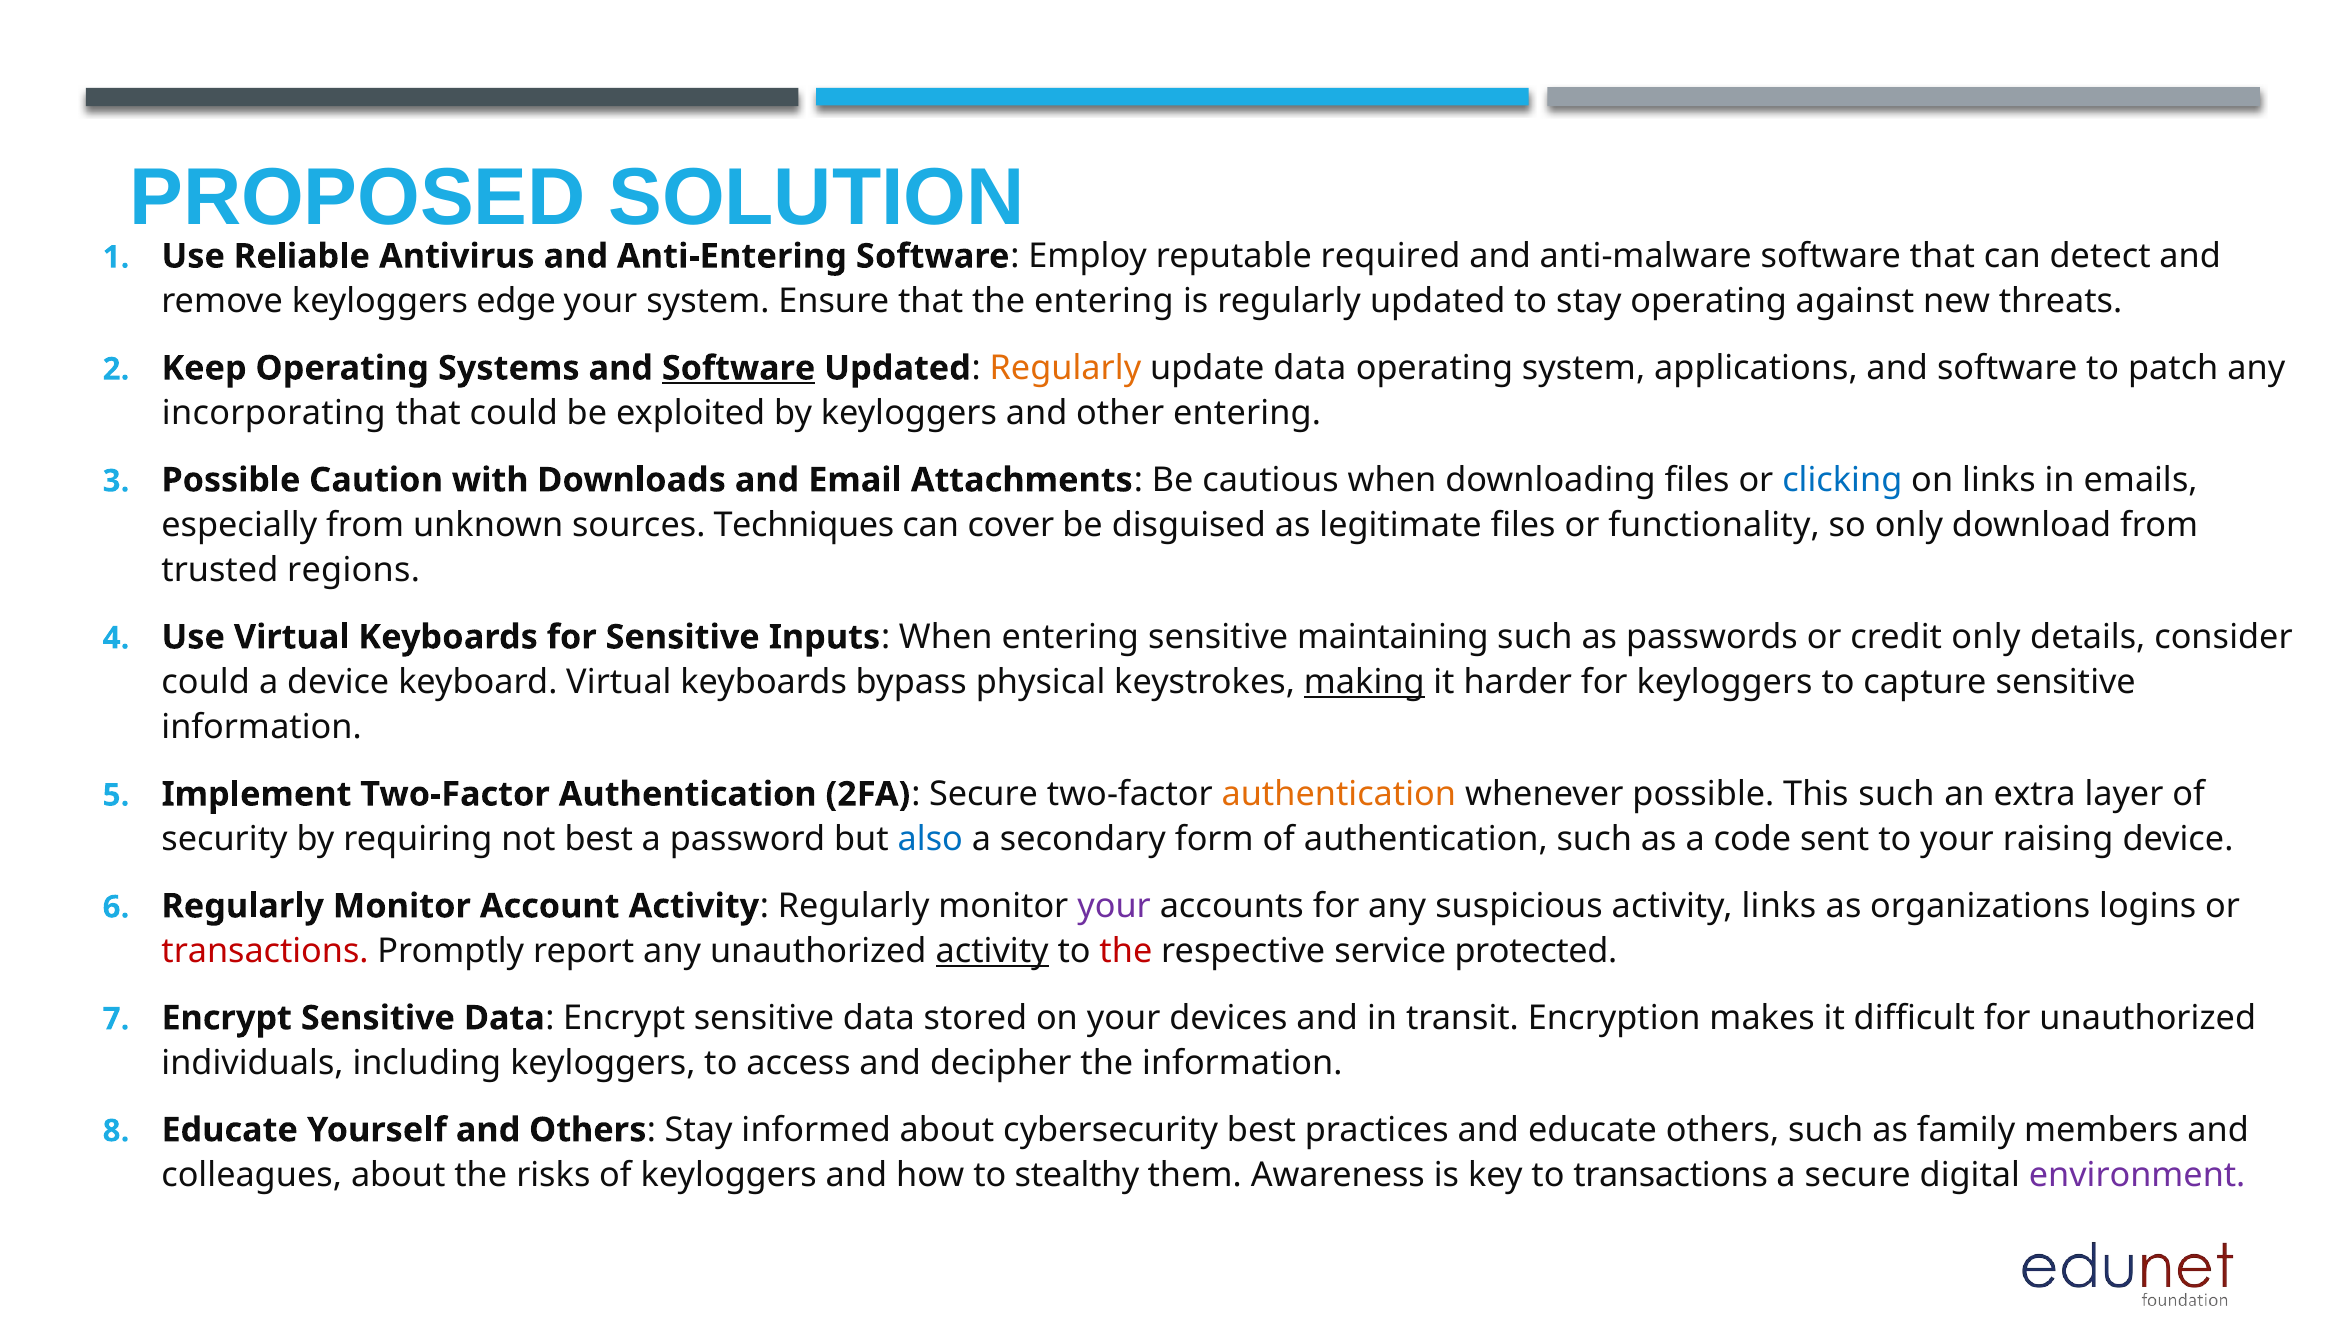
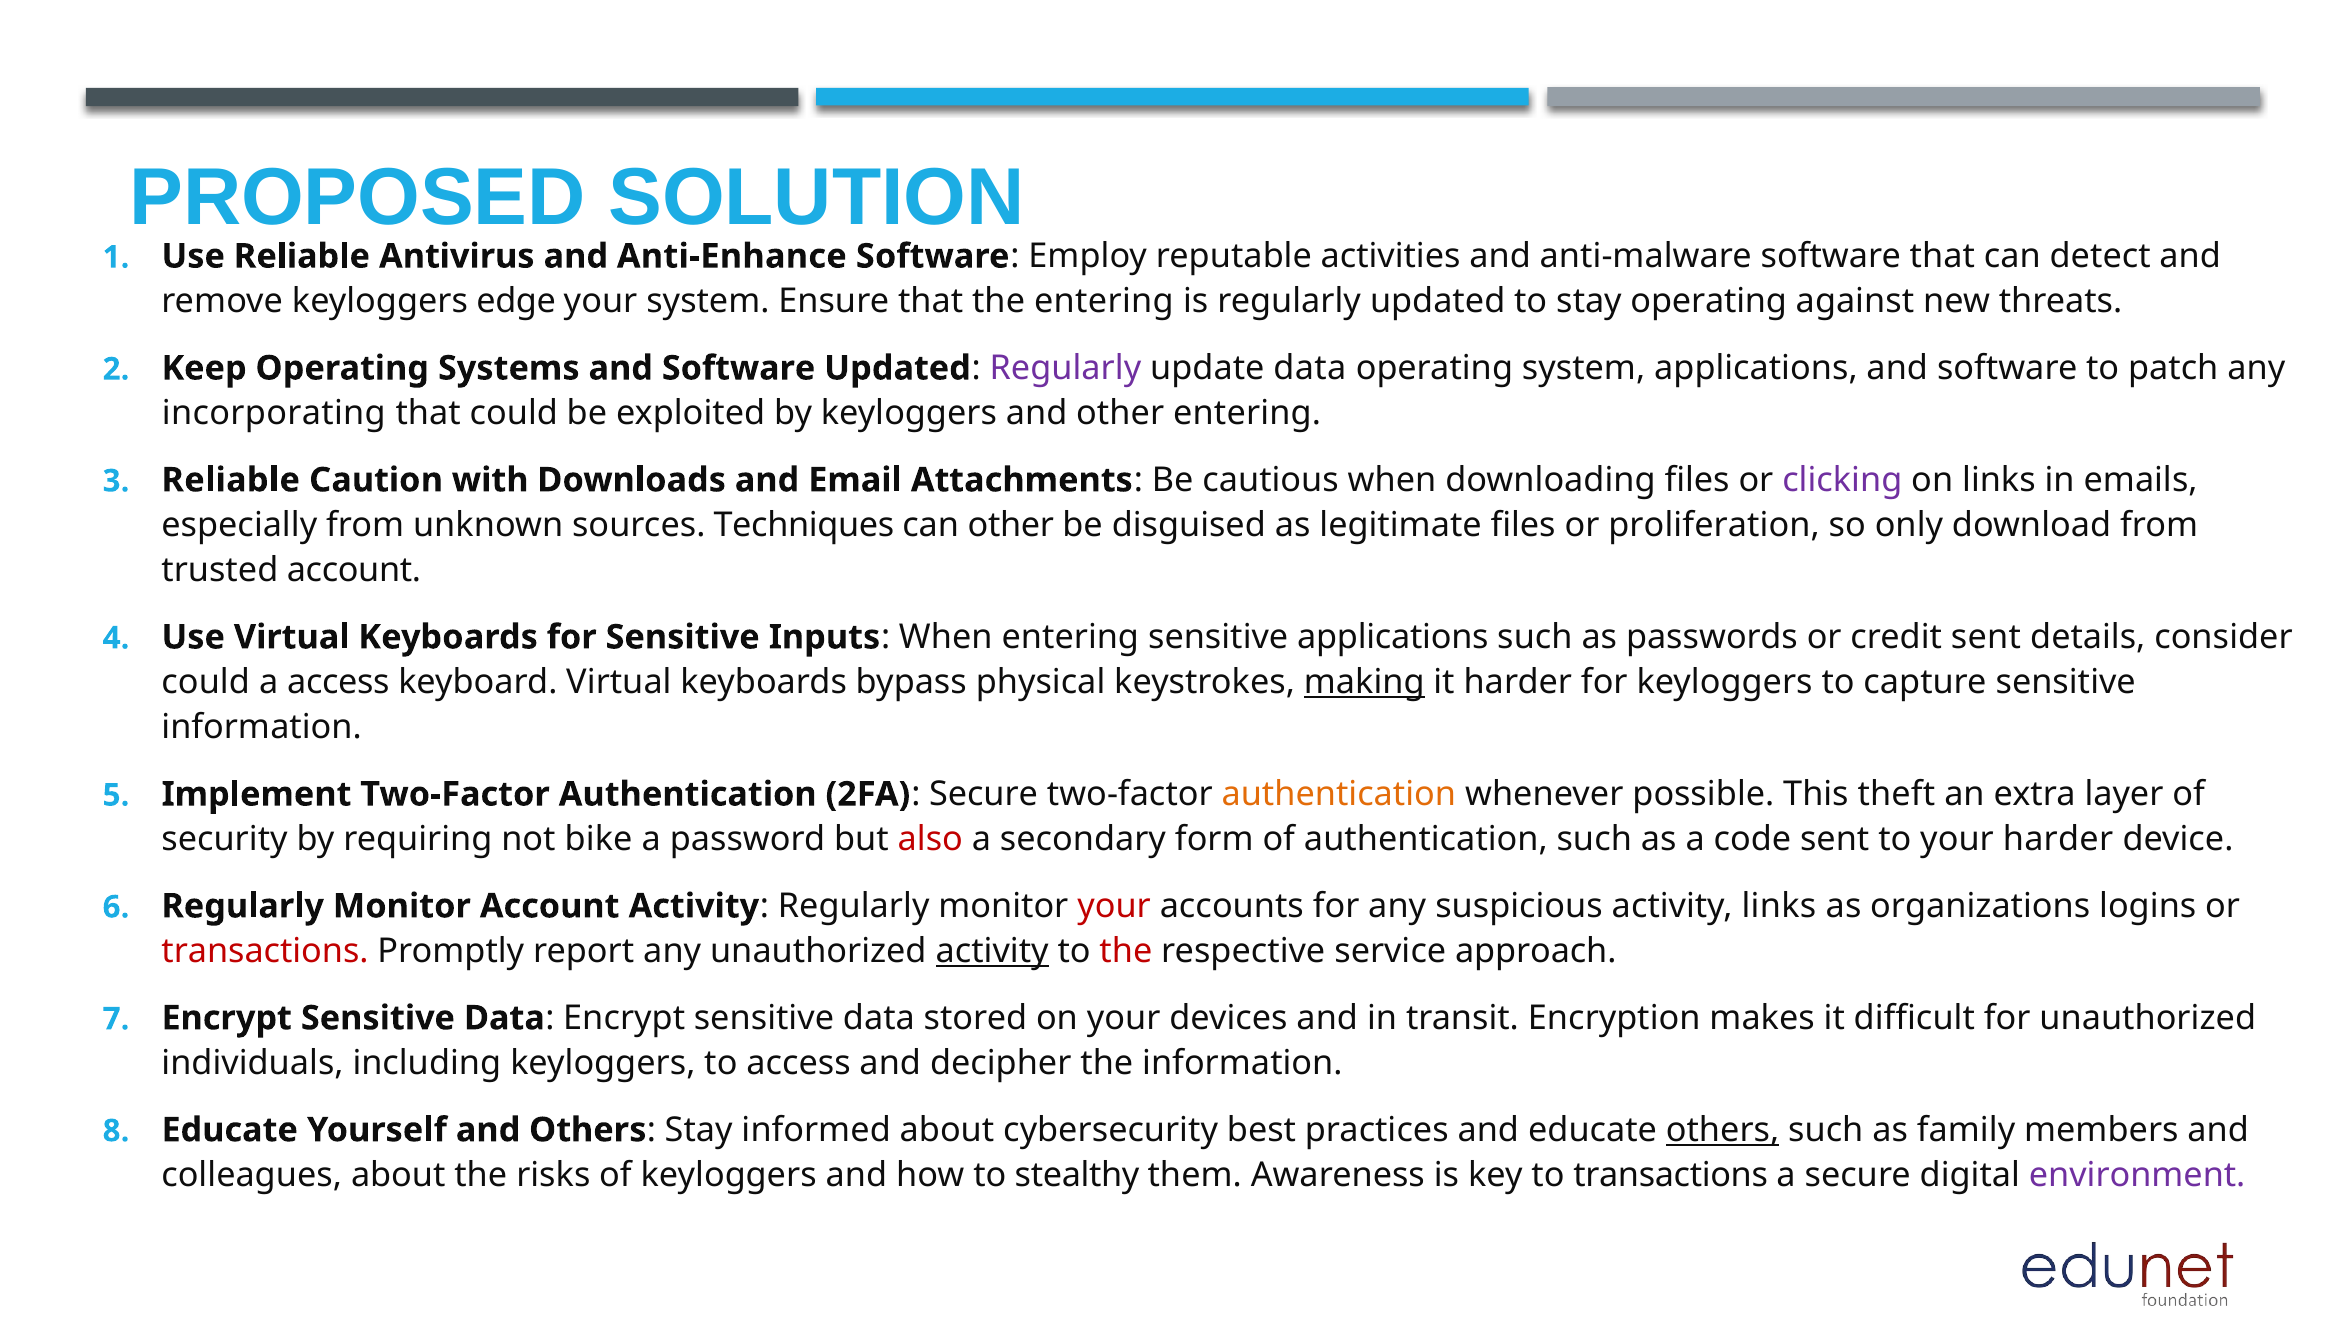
Anti-Entering: Anti-Entering -> Anti-Enhance
required: required -> activities
Software at (739, 368) underline: present -> none
Regularly at (1065, 368) colour: orange -> purple
Possible at (231, 480): Possible -> Reliable
clicking colour: blue -> purple
can cover: cover -> other
functionality: functionality -> proliferation
trusted regions: regions -> account
sensitive maintaining: maintaining -> applications
credit only: only -> sent
a device: device -> access
This such: such -> theft
not best: best -> bike
also colour: blue -> red
your raising: raising -> harder
your at (1114, 906) colour: purple -> red
protected: protected -> approach
others at (1723, 1130) underline: none -> present
